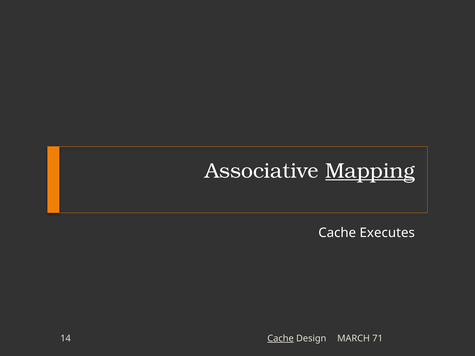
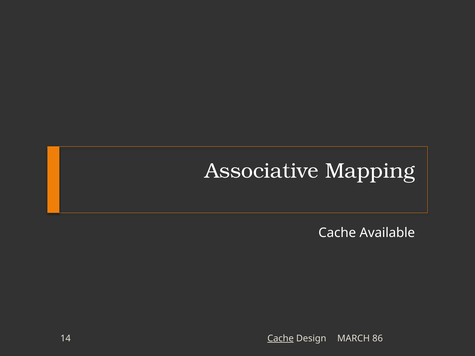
Mapping underline: present -> none
Executes: Executes -> Available
71: 71 -> 86
